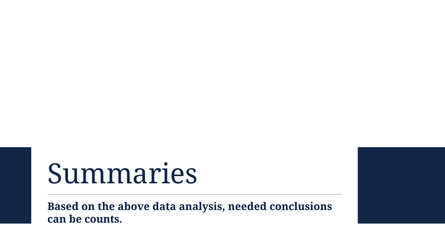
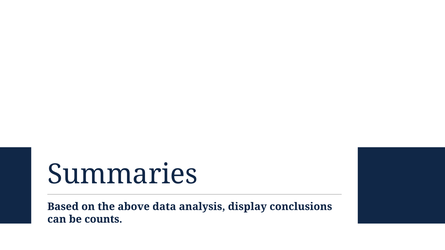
needed: needed -> display
